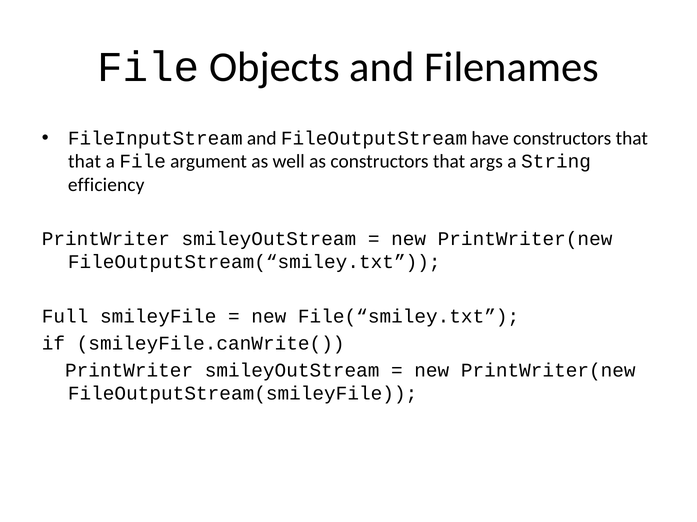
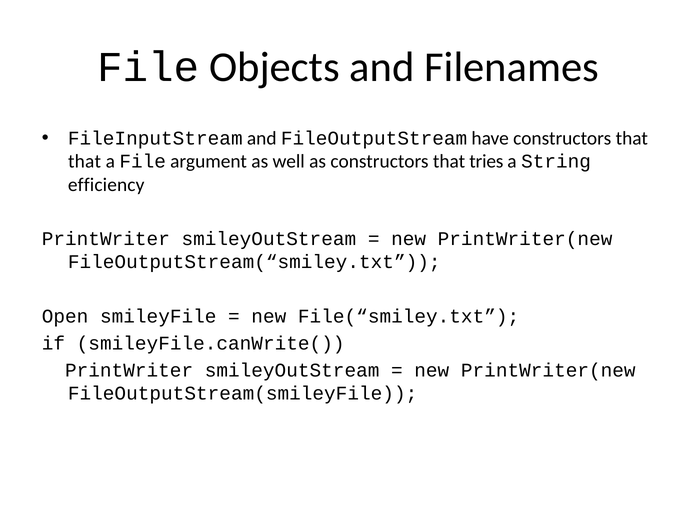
args: args -> tries
Full: Full -> Open
